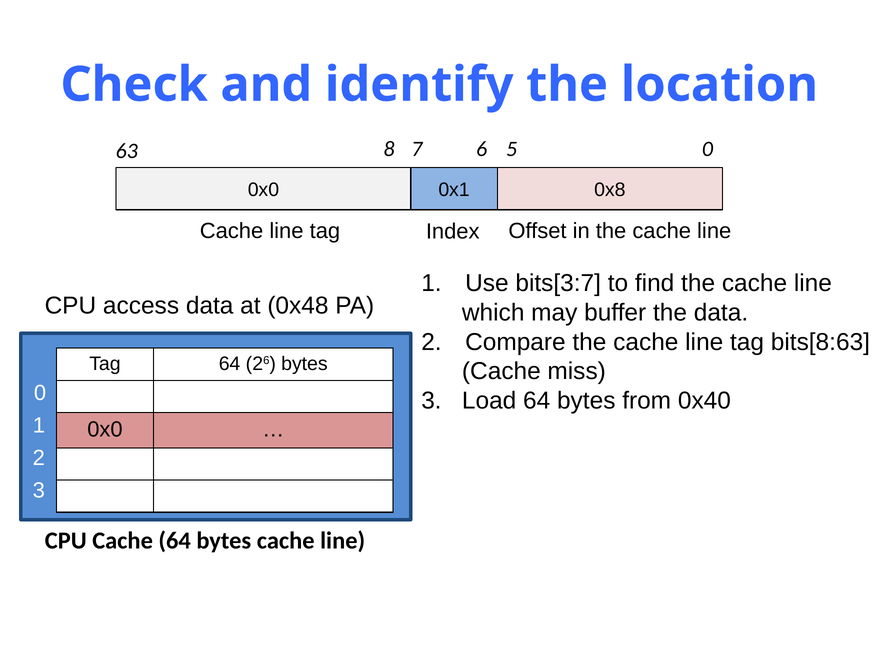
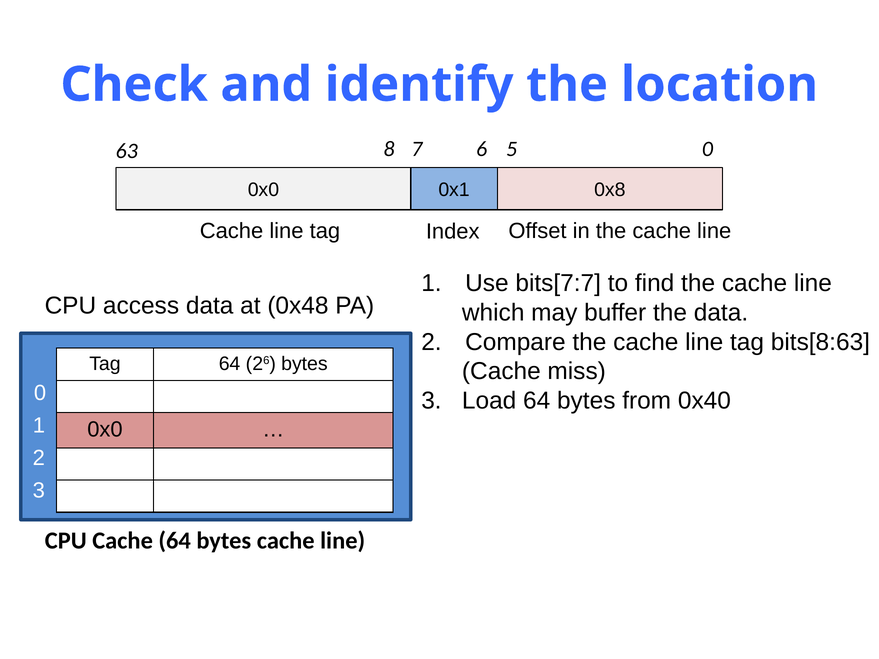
bits[3:7: bits[3:7 -> bits[7:7
